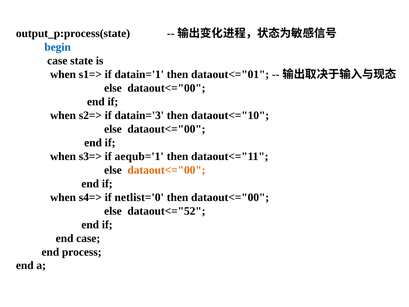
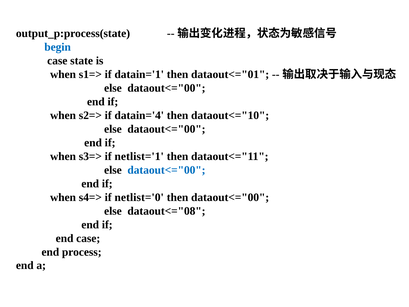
datain='3: datain='3 -> datain='4
aequb='1: aequb='1 -> netlist='1
dataout<="00 at (166, 170) colour: orange -> blue
dataout<="52: dataout<="52 -> dataout<="08
